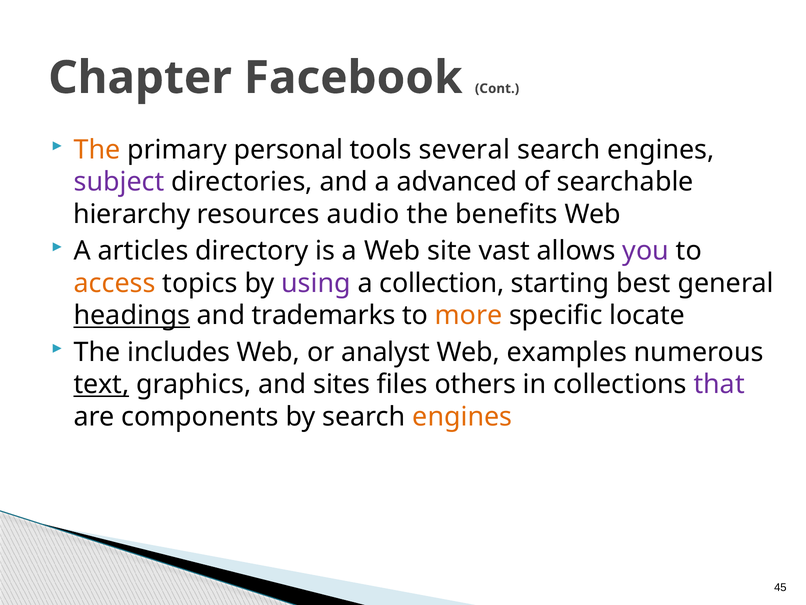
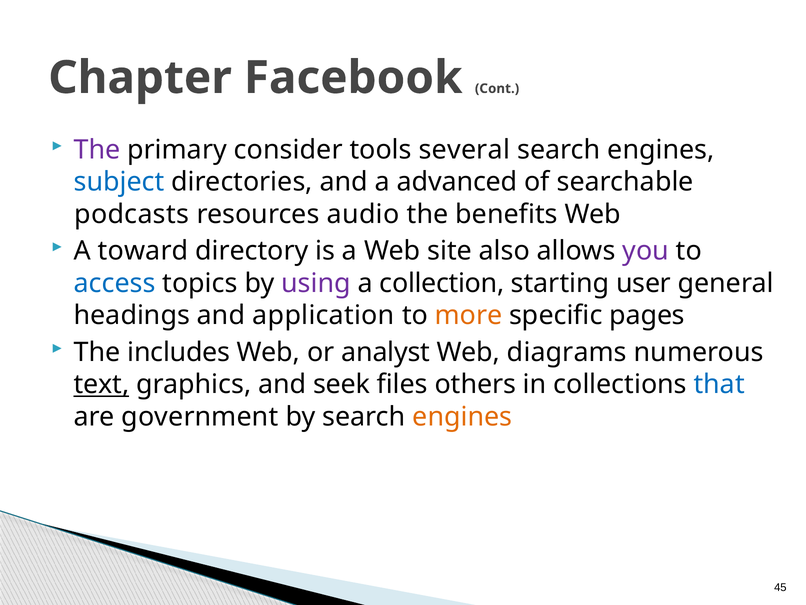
The at (97, 150) colour: orange -> purple
personal: personal -> consider
subject colour: purple -> blue
hierarchy: hierarchy -> podcasts
articles: articles -> toward
vast: vast -> also
access colour: orange -> blue
best: best -> user
headings underline: present -> none
trademarks: trademarks -> application
locate: locate -> pages
examples: examples -> diagrams
sites: sites -> seek
that colour: purple -> blue
components: components -> government
